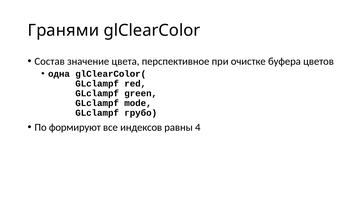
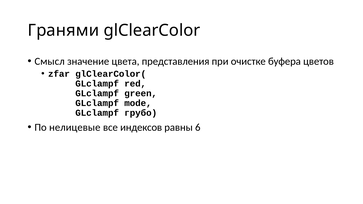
Состав: Состав -> Смысл
перспективное: перспективное -> представления
одна: одна -> zfar
формируют: формируют -> нелицевые
4: 4 -> 6
